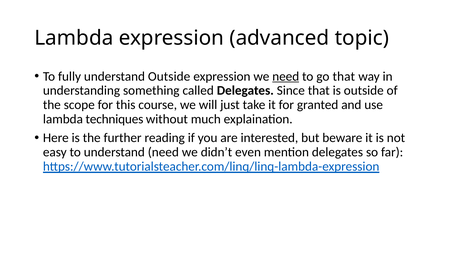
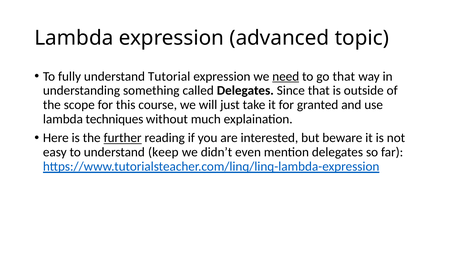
understand Outside: Outside -> Tutorial
further underline: none -> present
understand need: need -> keep
